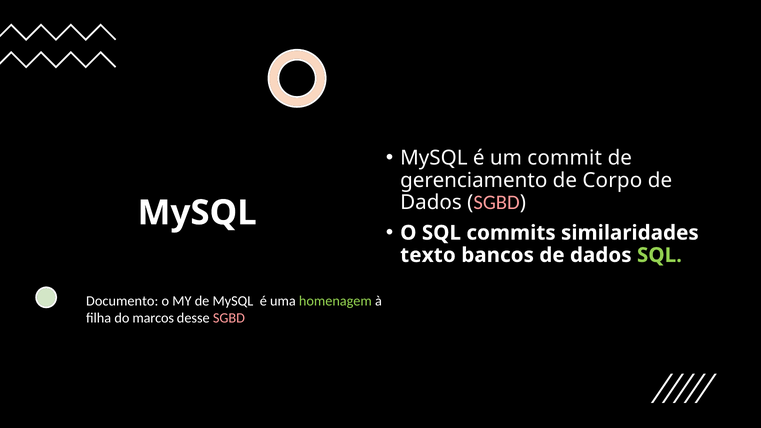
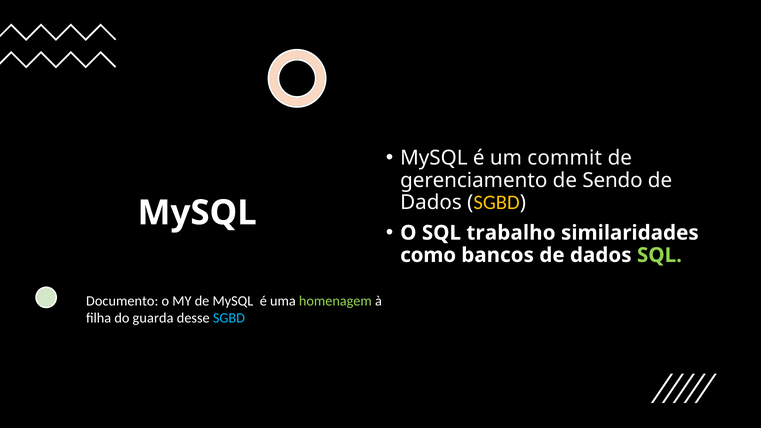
Corpo: Corpo -> Sendo
SGBD at (497, 203) colour: pink -> yellow
commits: commits -> trabalho
texto at (428, 255): texto -> como
marcos: marcos -> guarda
SGBD at (229, 318) colour: pink -> light blue
